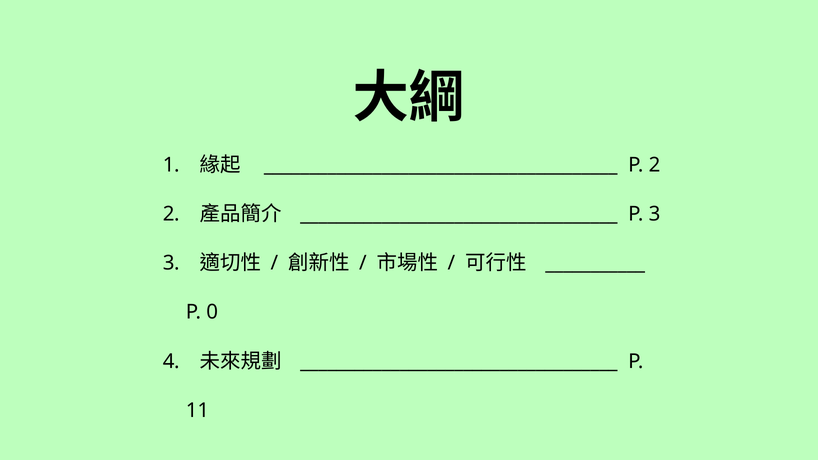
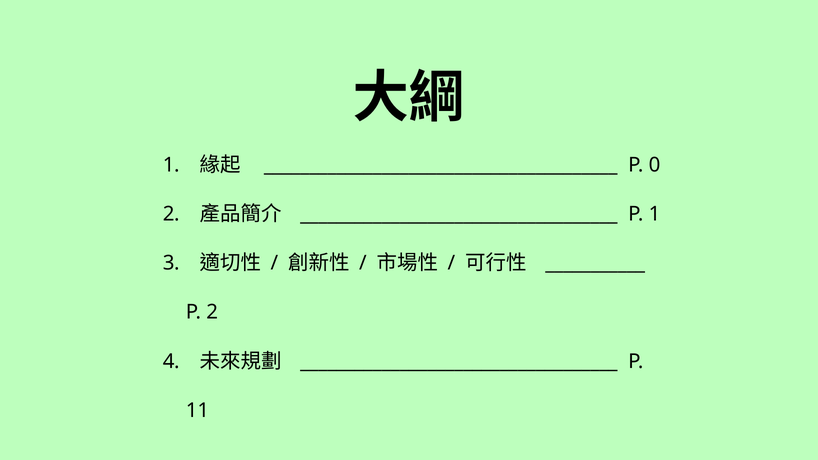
P 2: 2 -> 0
P 3: 3 -> 1
P 0: 0 -> 2
